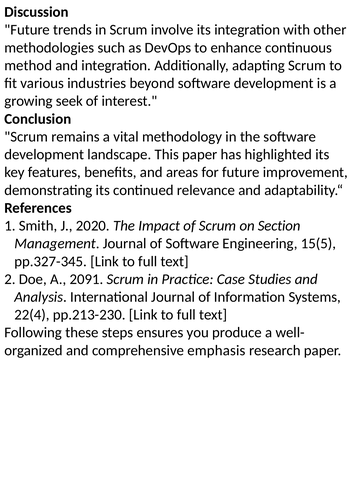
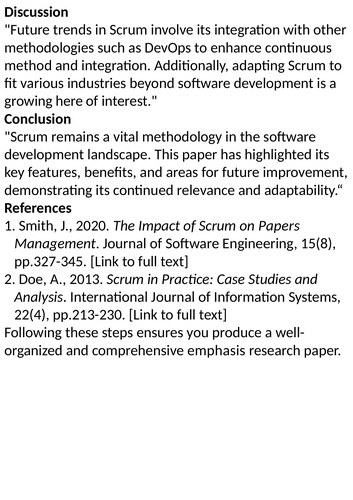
seek: seek -> here
Section: Section -> Papers
15(5: 15(5 -> 15(8
2091: 2091 -> 2013
